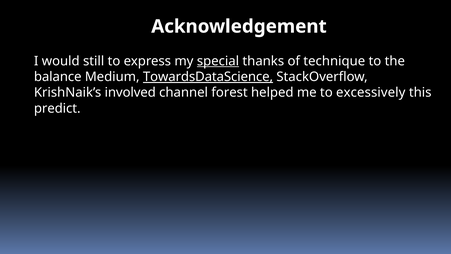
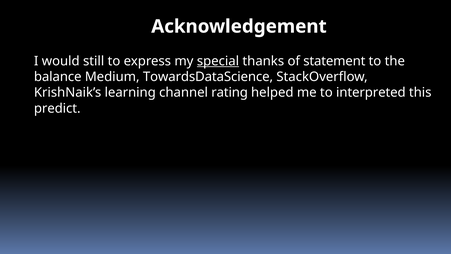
technique: technique -> statement
TowardsDataScience underline: present -> none
involved: involved -> learning
forest: forest -> rating
excessively: excessively -> interpreted
